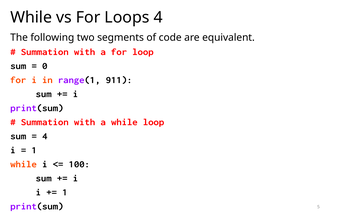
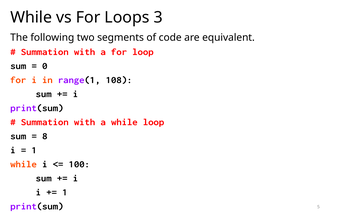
Loops 4: 4 -> 3
911: 911 -> 108
4 at (45, 136): 4 -> 8
